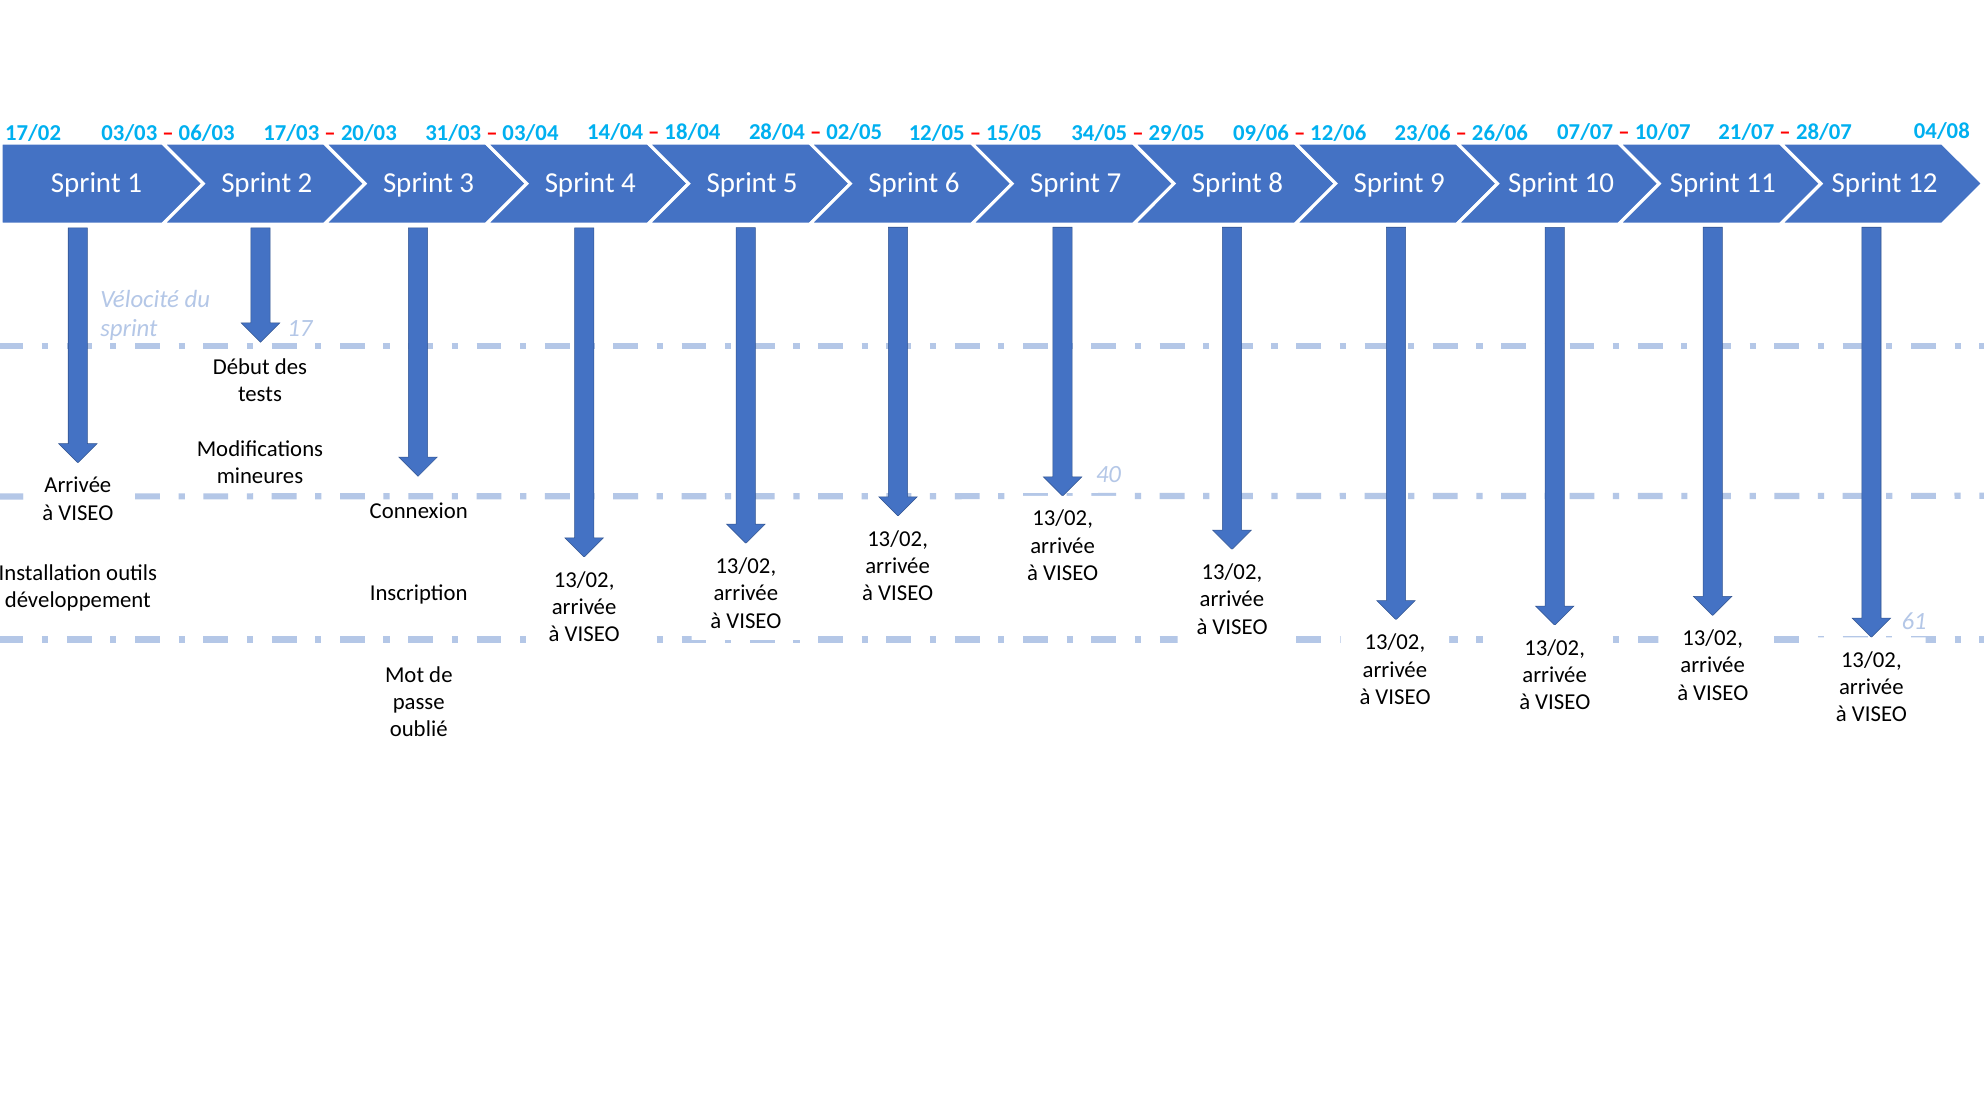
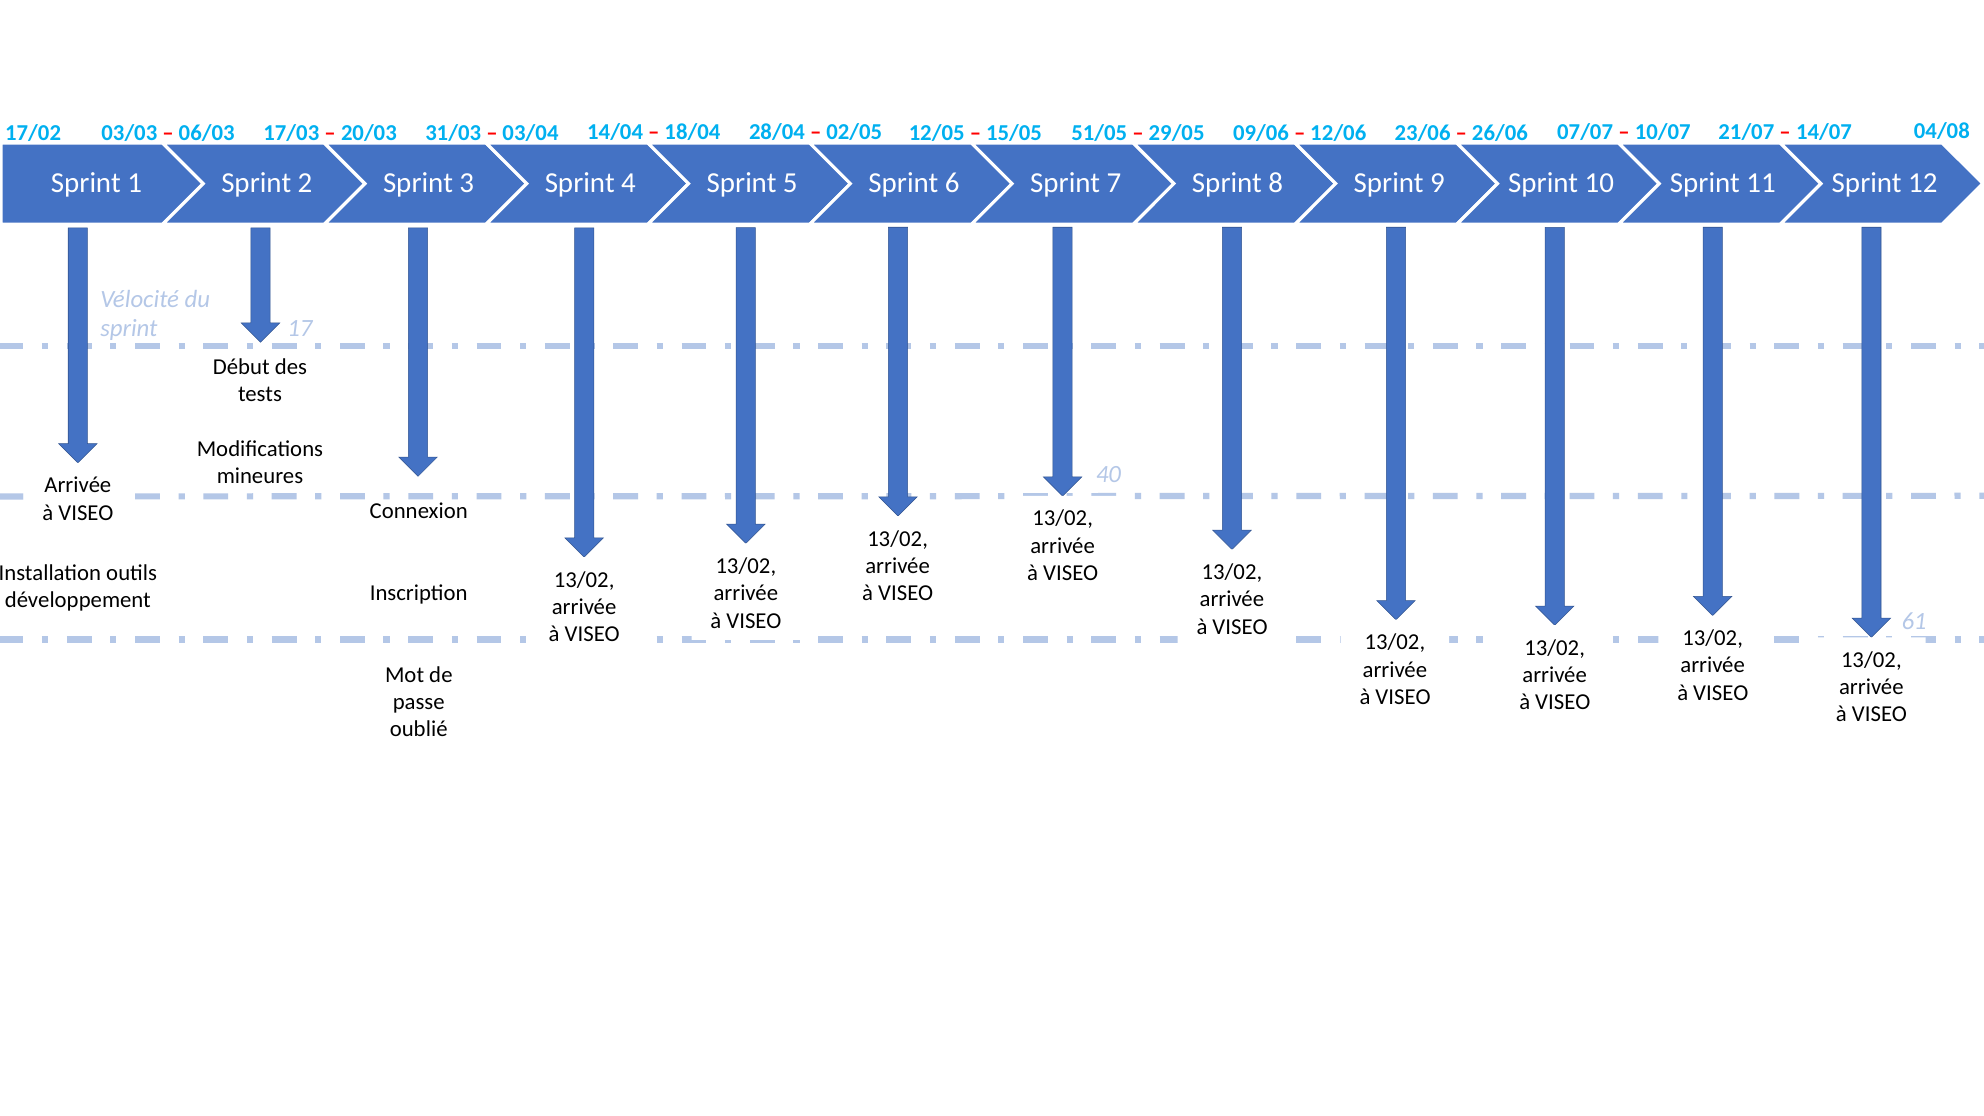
34/05: 34/05 -> 51/05
28/07: 28/07 -> 14/07
